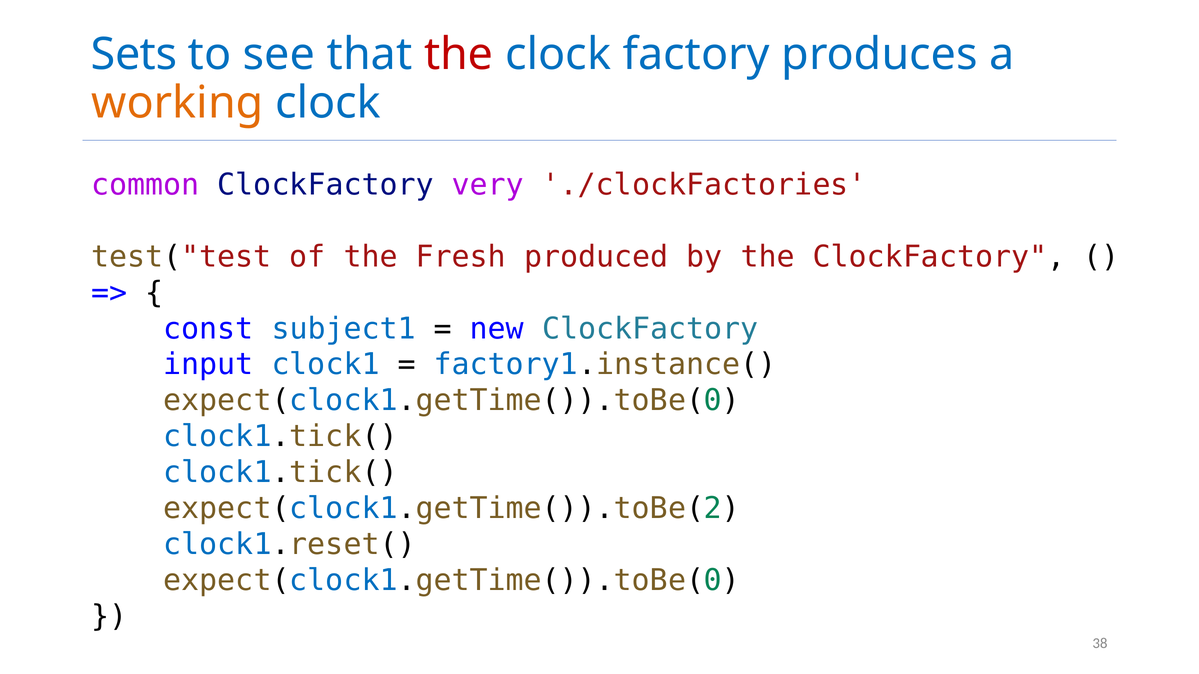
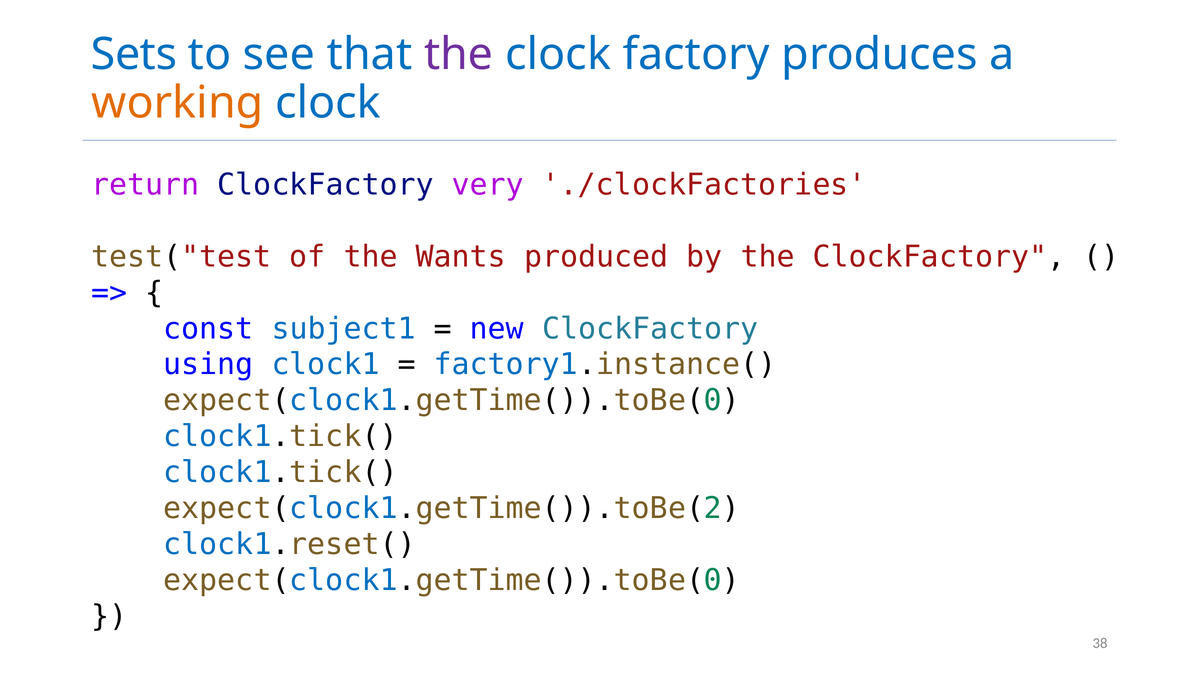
the at (459, 54) colour: red -> purple
common: common -> return
Fresh: Fresh -> Wants
input: input -> using
